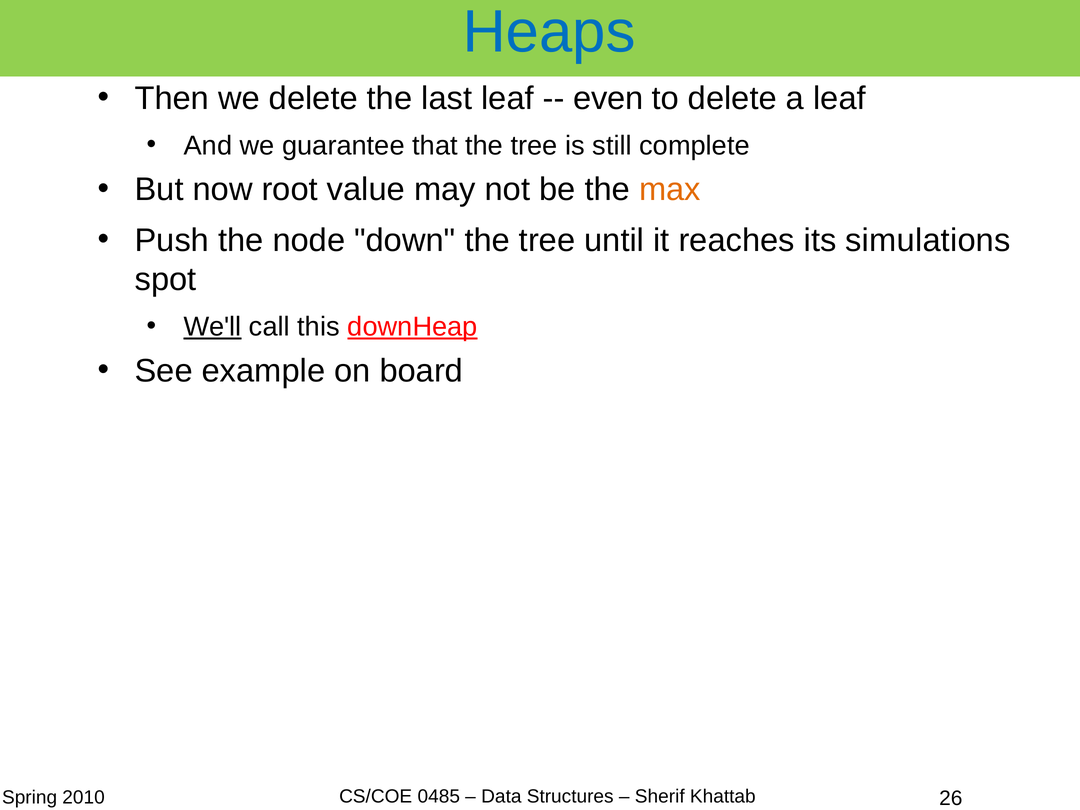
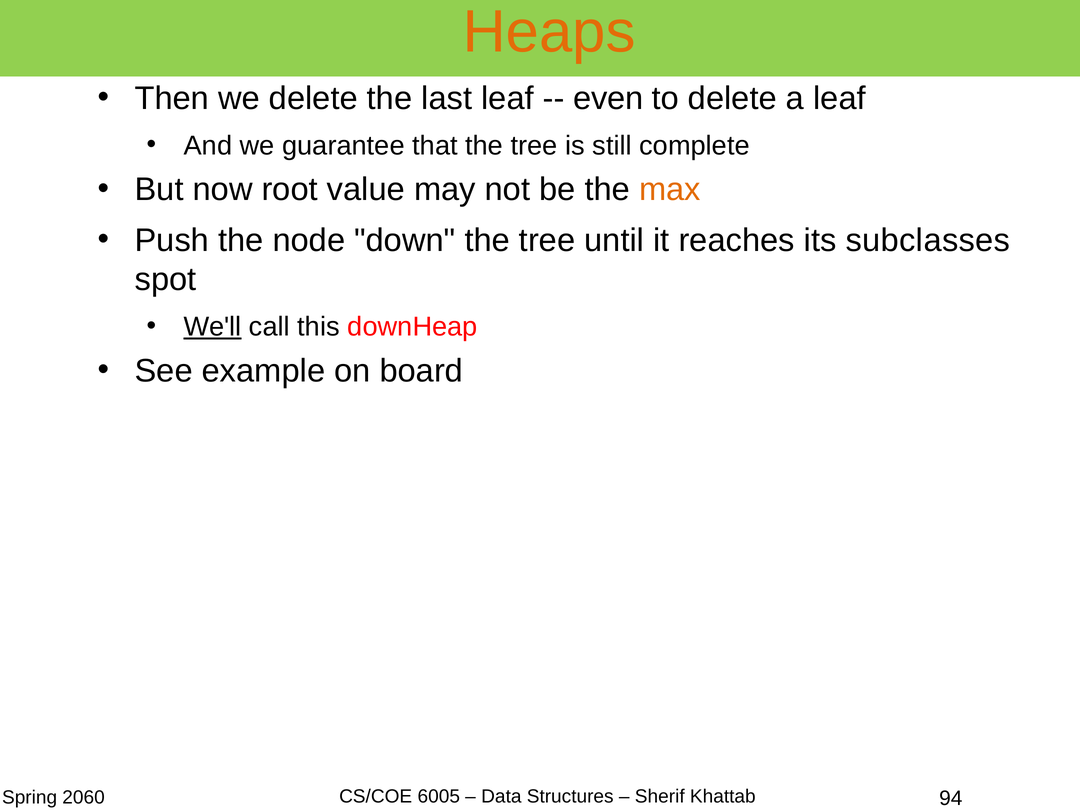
Heaps colour: blue -> orange
simulations: simulations -> subclasses
downHeap underline: present -> none
2010: 2010 -> 2060
0485: 0485 -> 6005
26: 26 -> 94
